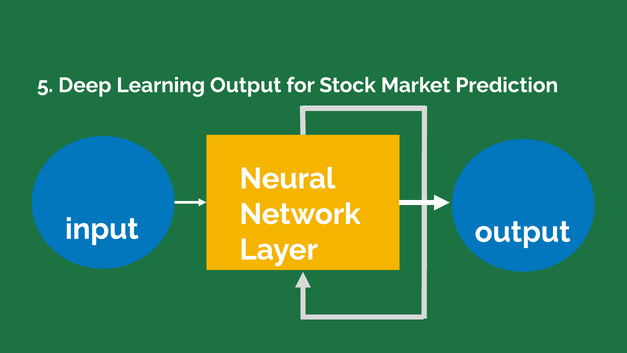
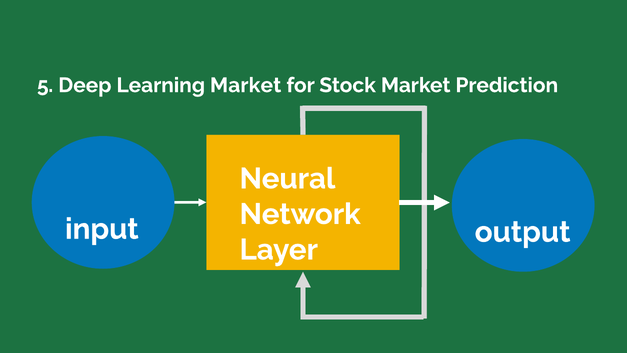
Learning Output: Output -> Market
